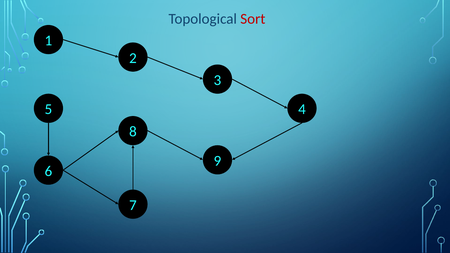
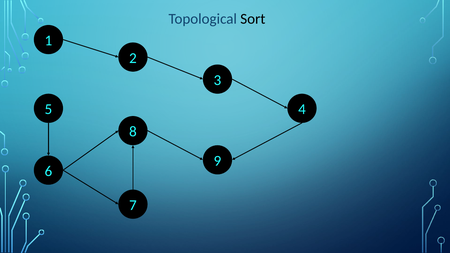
Sort colour: red -> black
